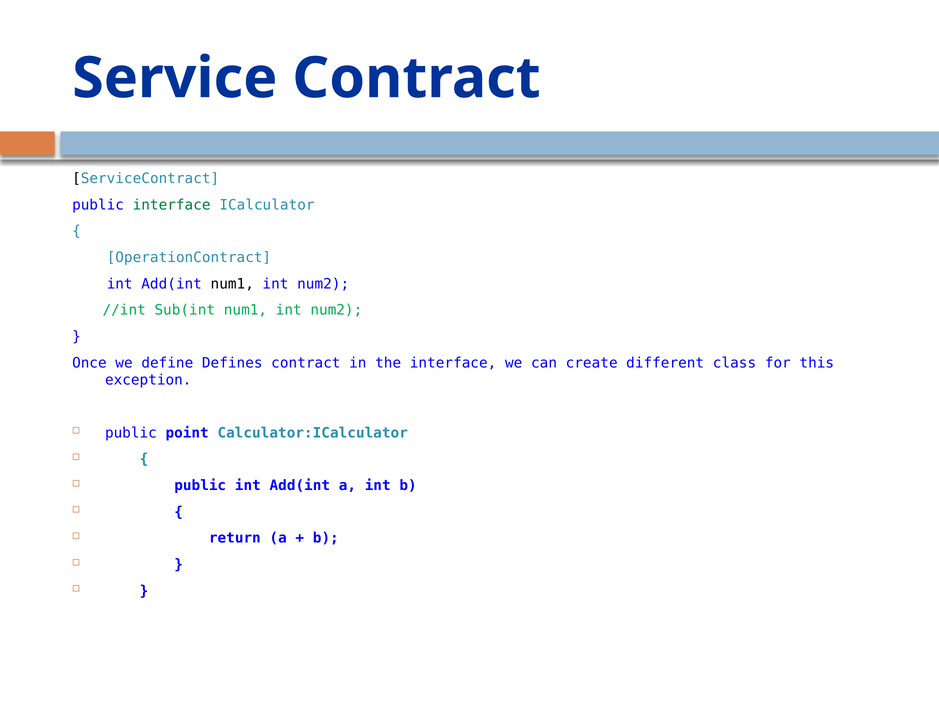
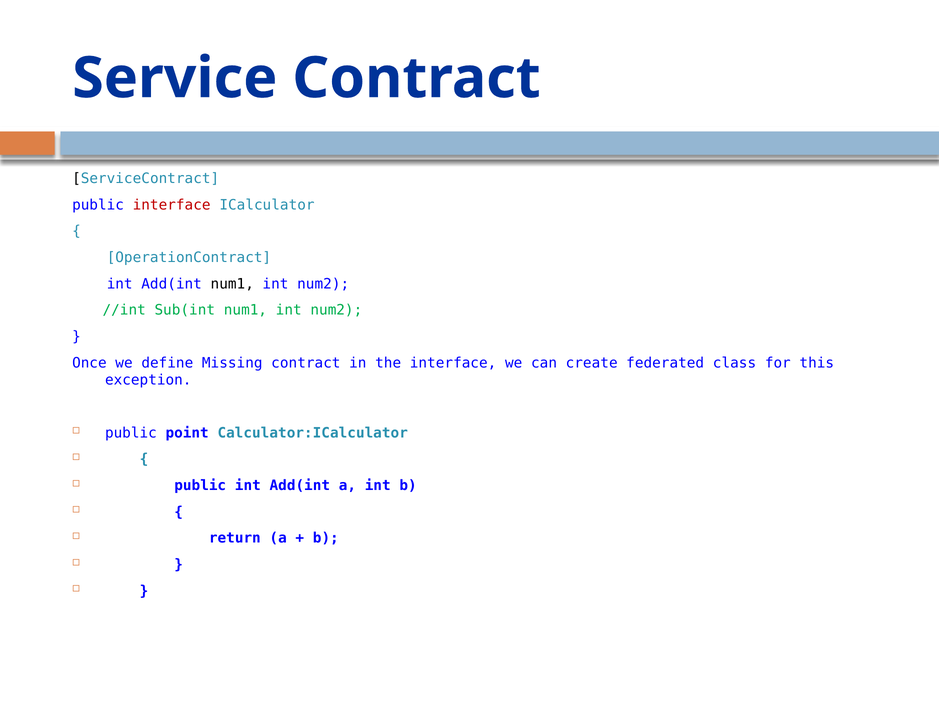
interface at (172, 205) colour: green -> red
Defines: Defines -> Missing
different: different -> federated
